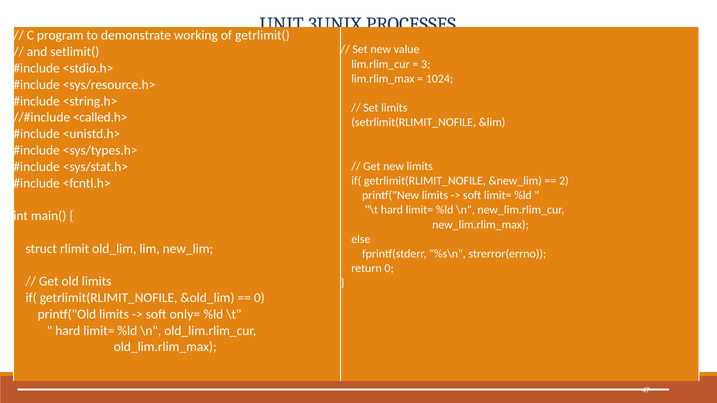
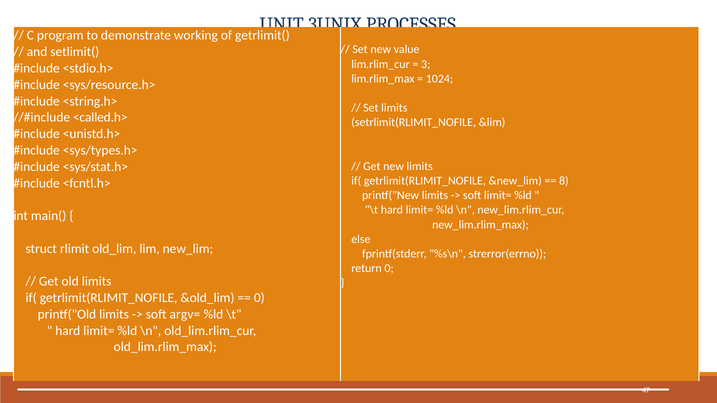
2: 2 -> 8
only=: only= -> argv=
